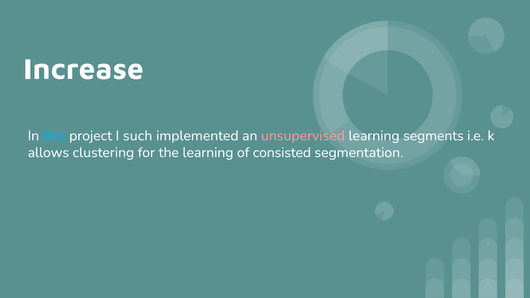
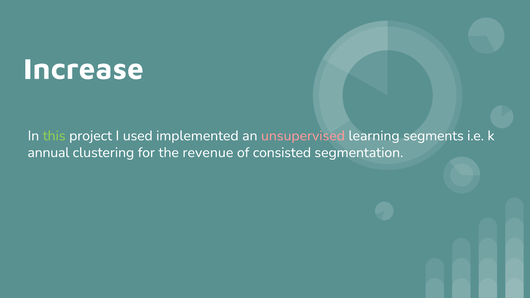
this colour: light blue -> light green
such: such -> used
allows: allows -> annual
the learning: learning -> revenue
